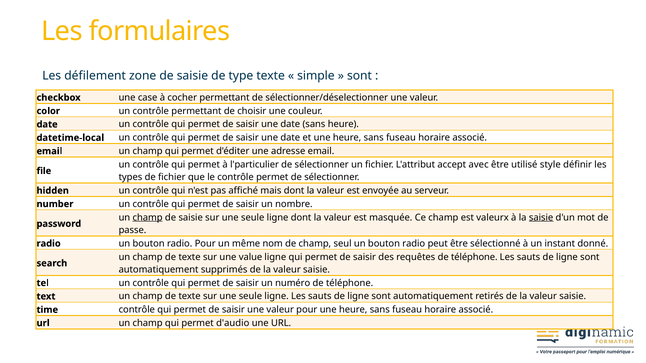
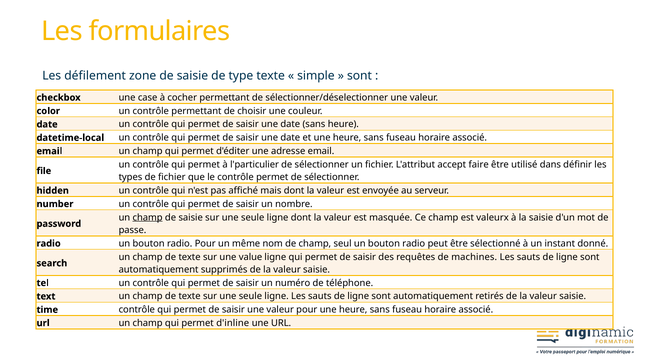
avec: avec -> faire
style: style -> dans
saisie at (541, 218) underline: present -> none
requêtes de téléphone: téléphone -> machines
d'audio: d'audio -> d'inline
